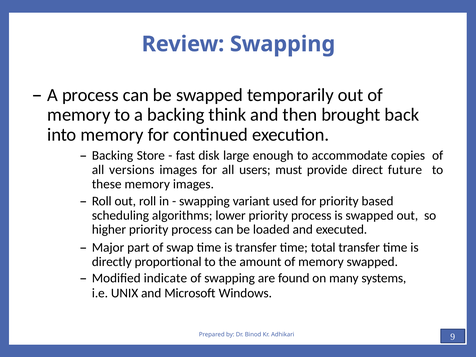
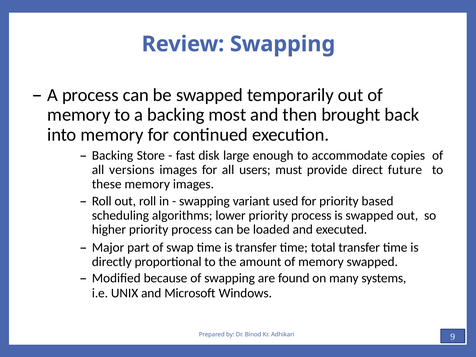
think: think -> most
indicate: indicate -> because
